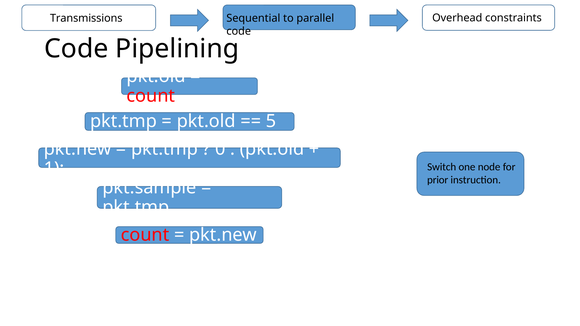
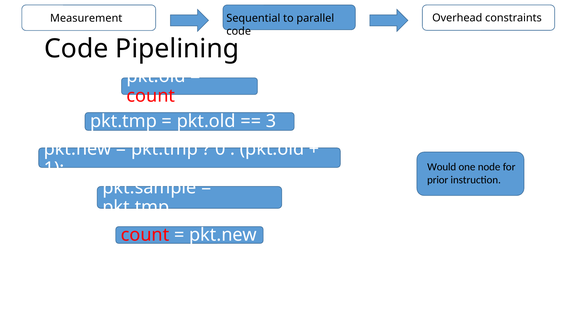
Transmissions: Transmissions -> Measurement
5: 5 -> 3
Switch: Switch -> Would
